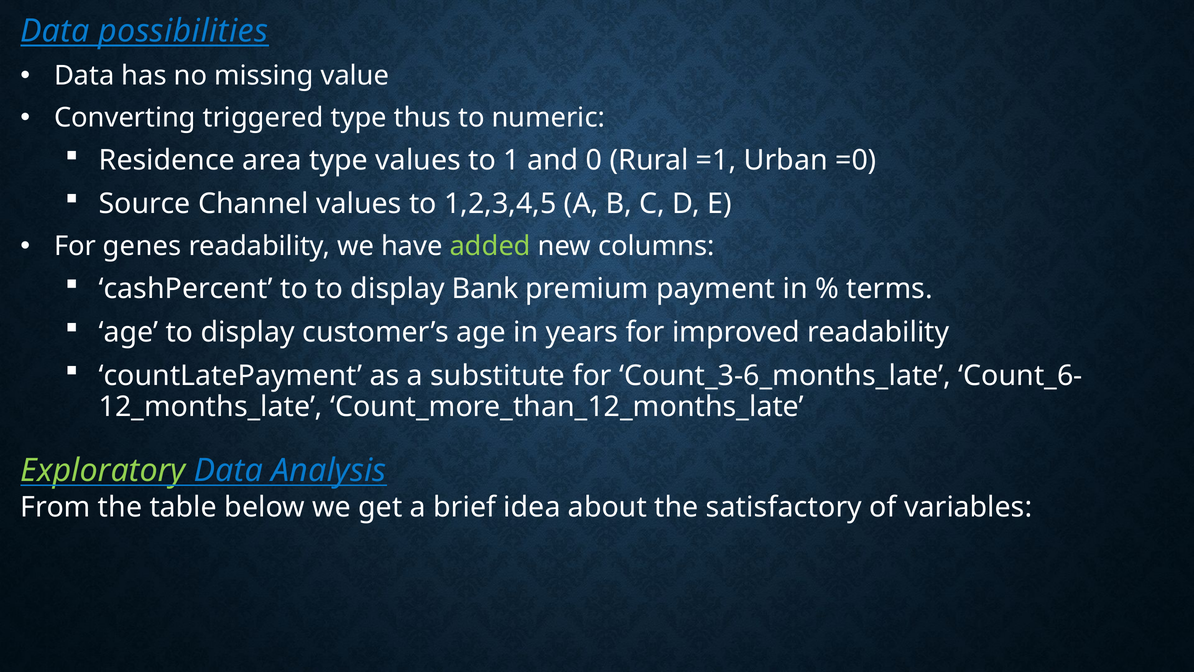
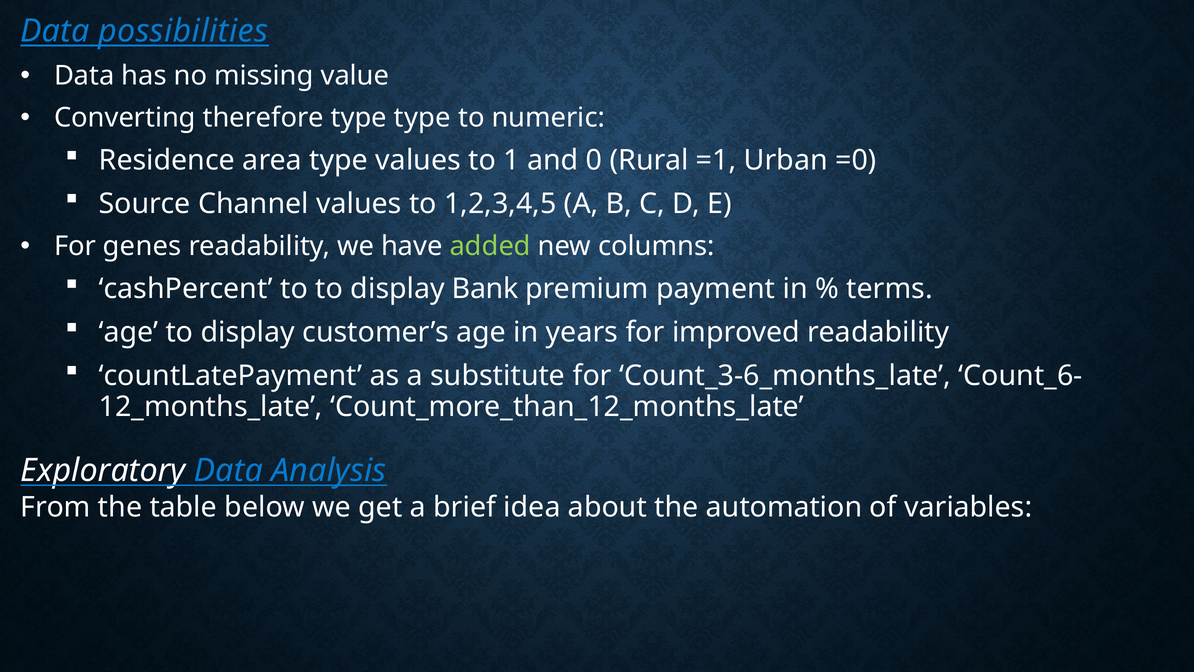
triggered: triggered -> therefore
type thus: thus -> type
Exploratory colour: light green -> white
satisfactory: satisfactory -> automation
